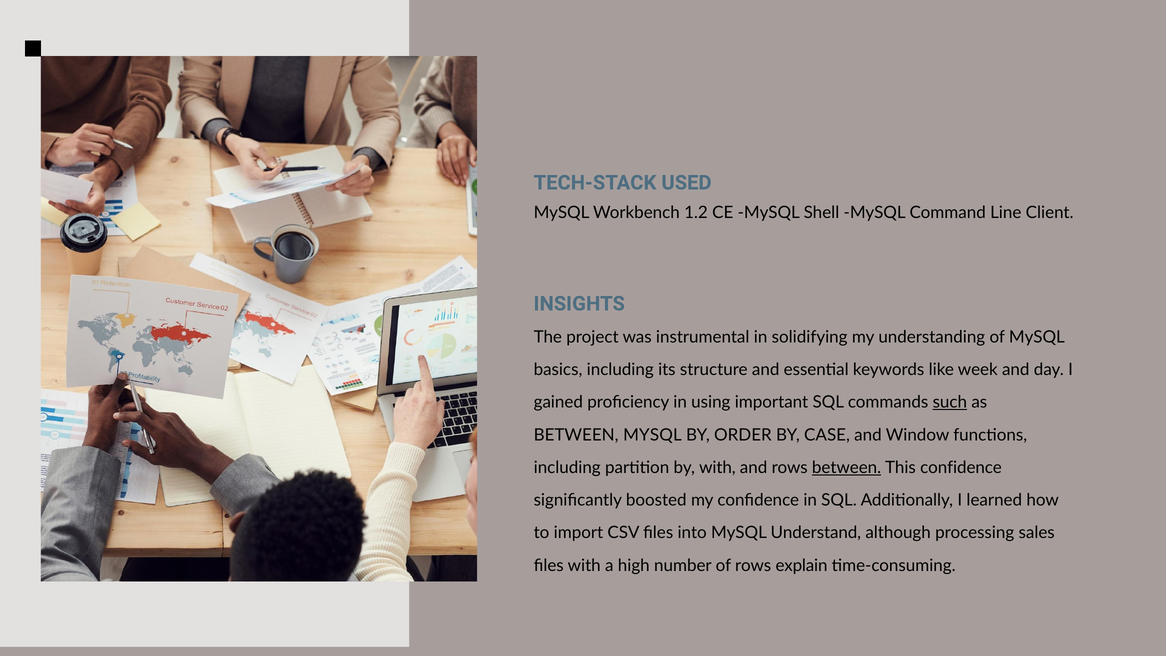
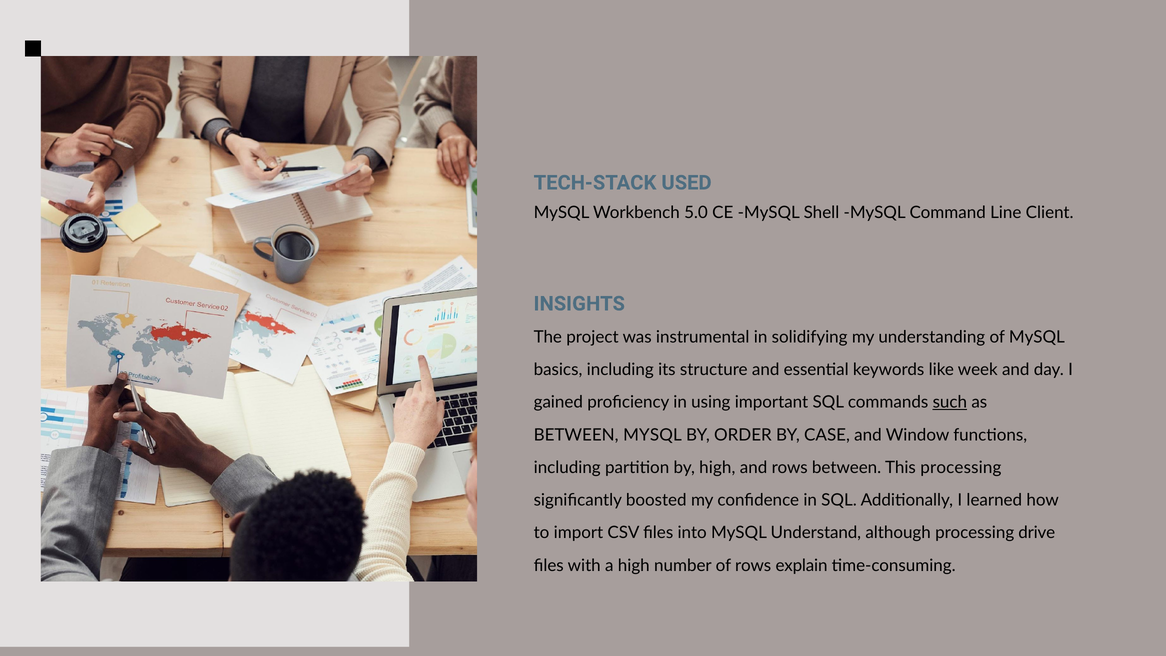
1.2: 1.2 -> 5.0
by with: with -> high
between at (847, 467) underline: present -> none
This confidence: confidence -> processing
sales: sales -> drive
